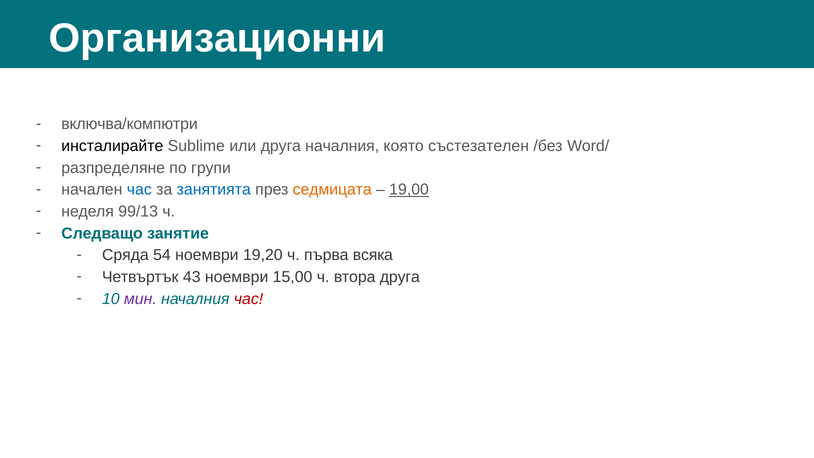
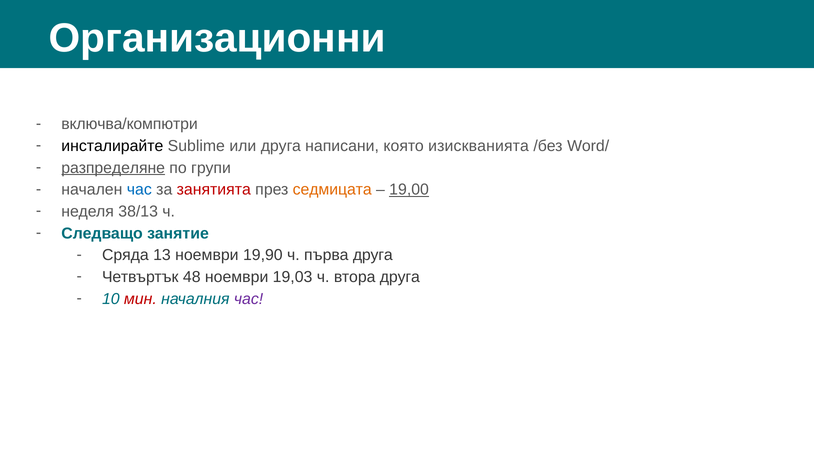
друга началния: началния -> написани
състезателен: състезателен -> изискванията
разпределяне underline: none -> present
занятията colour: blue -> red
99/13: 99/13 -> 38/13
54: 54 -> 13
19,20: 19,20 -> 19,90
първа всяка: всяка -> друга
43: 43 -> 48
15,00: 15,00 -> 19,03
мин colour: purple -> red
час at (249, 299) colour: red -> purple
